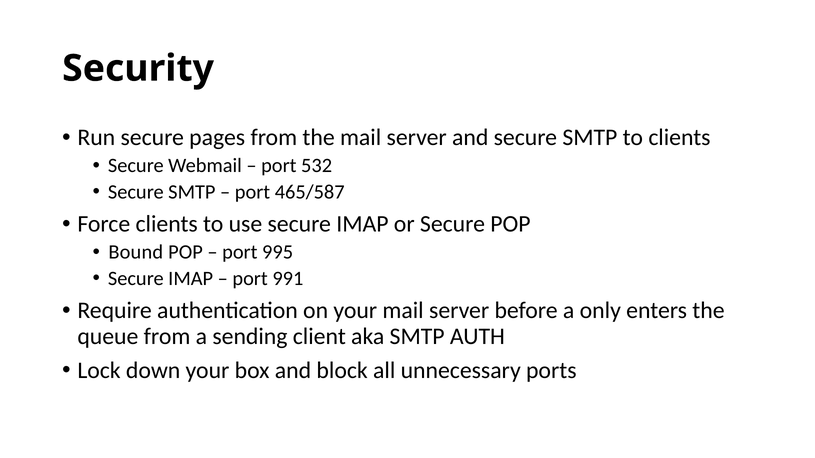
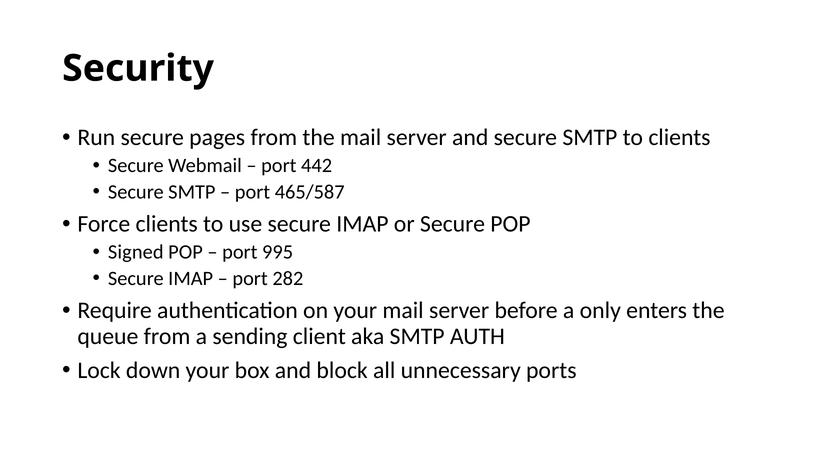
532: 532 -> 442
Bound: Bound -> Signed
991: 991 -> 282
